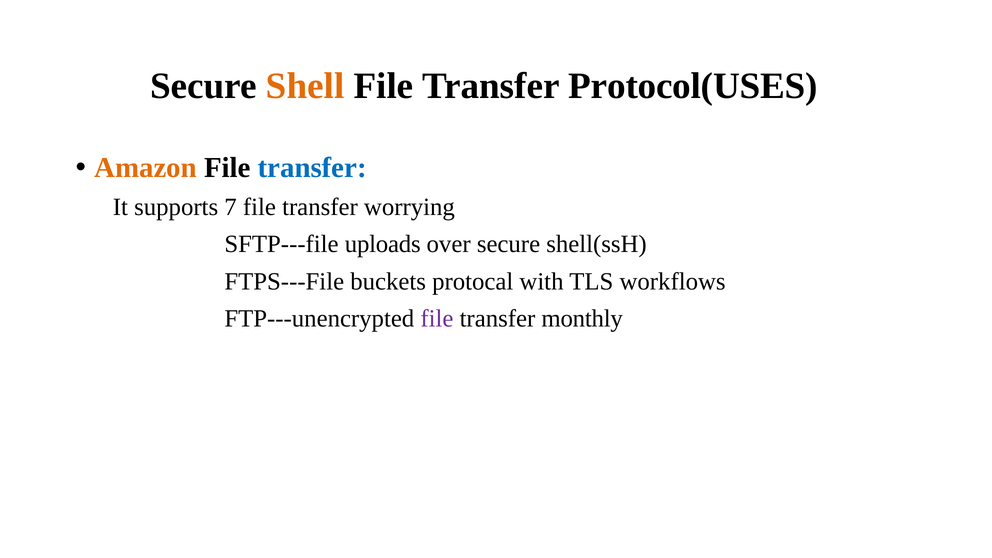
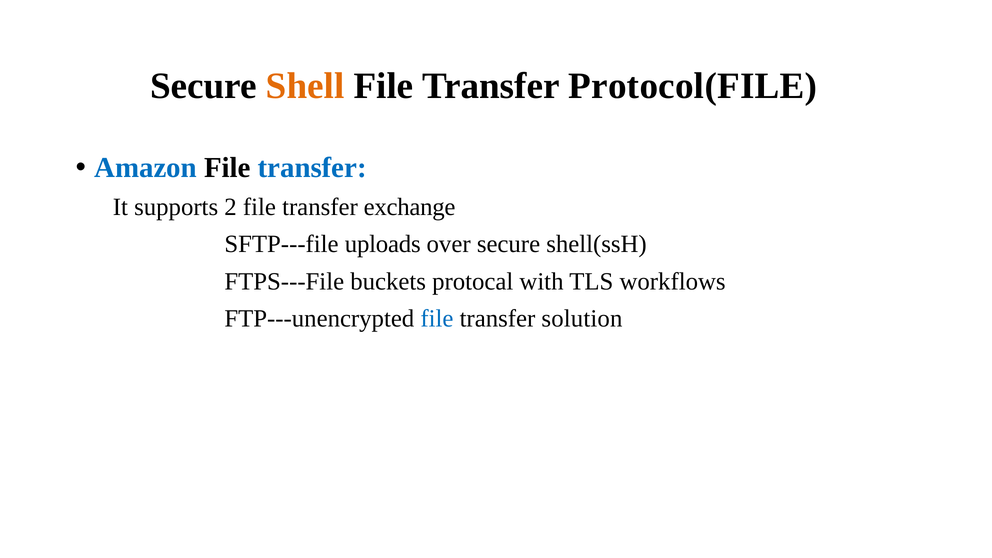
Protocol(USES: Protocol(USES -> Protocol(FILE
Amazon colour: orange -> blue
7: 7 -> 2
worrying: worrying -> exchange
file at (437, 318) colour: purple -> blue
monthly: monthly -> solution
